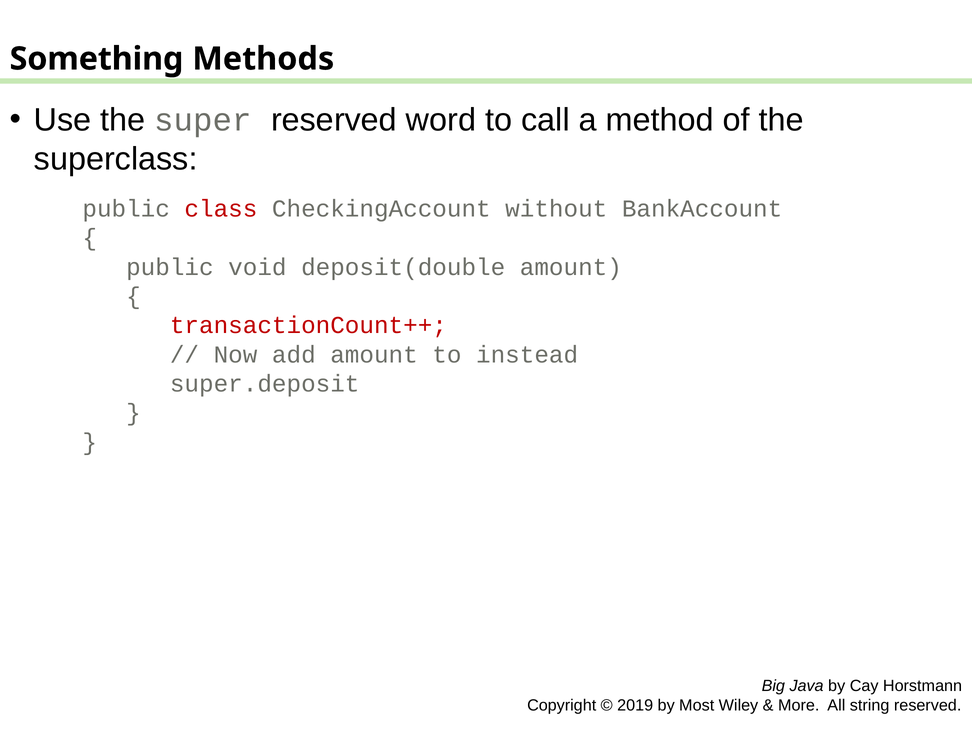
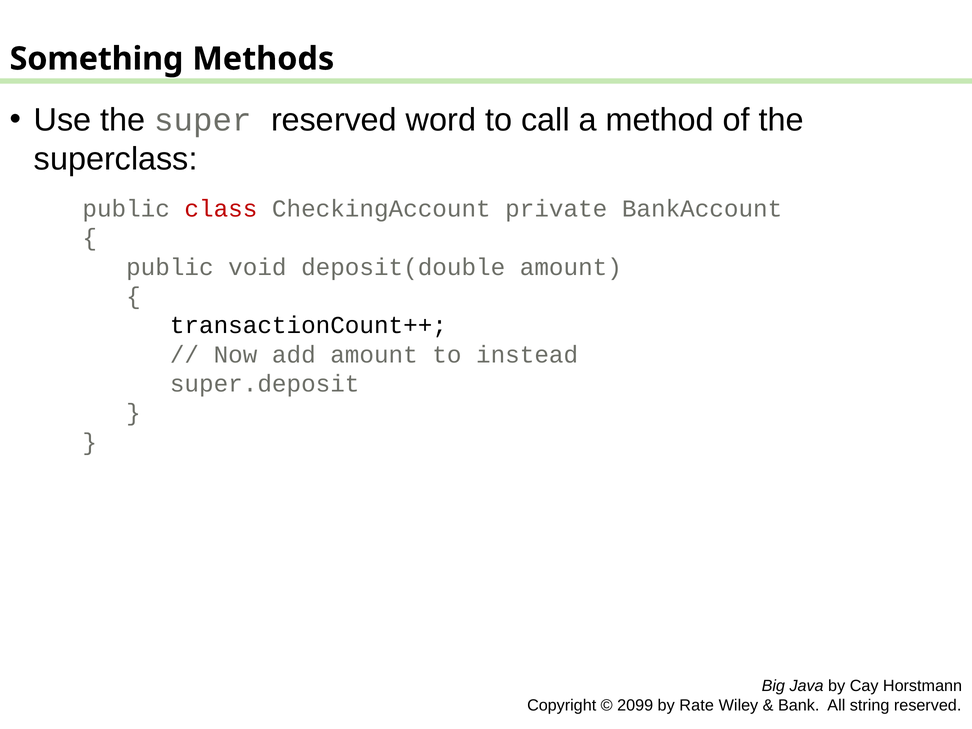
without: without -> private
transactionCount++ colour: red -> black
2019: 2019 -> 2099
Most: Most -> Rate
More: More -> Bank
